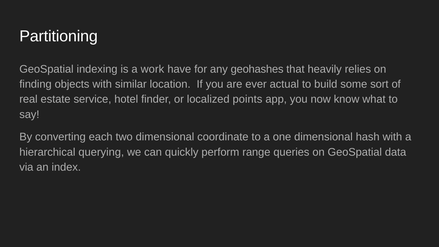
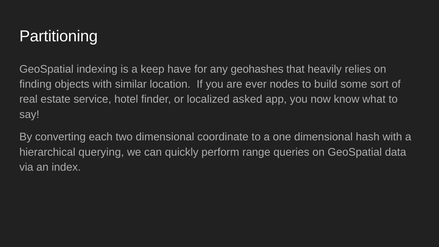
work: work -> keep
actual: actual -> nodes
points: points -> asked
